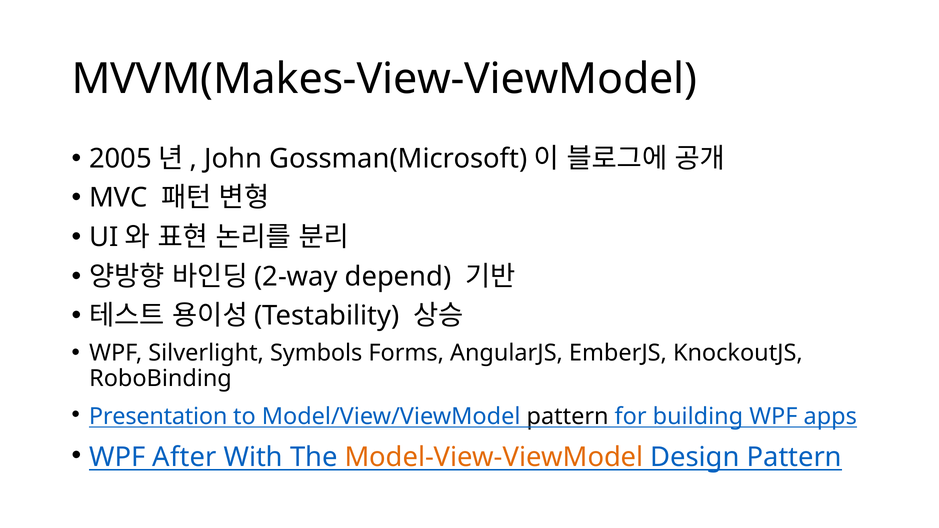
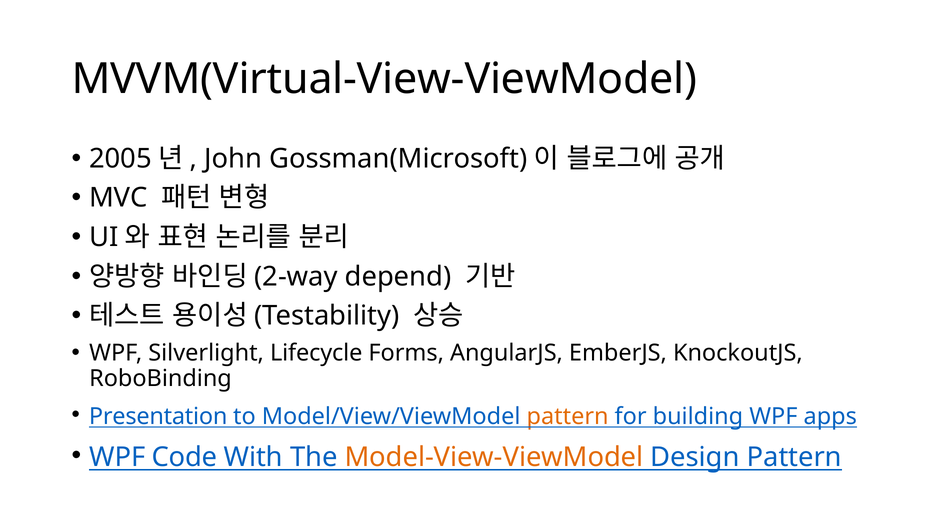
MVVM(Makes-View-ViewModel: MVVM(Makes-View-ViewModel -> MVVM(Virtual-View-ViewModel
Symbols: Symbols -> Lifecycle
pattern at (568, 416) colour: black -> orange
After: After -> Code
